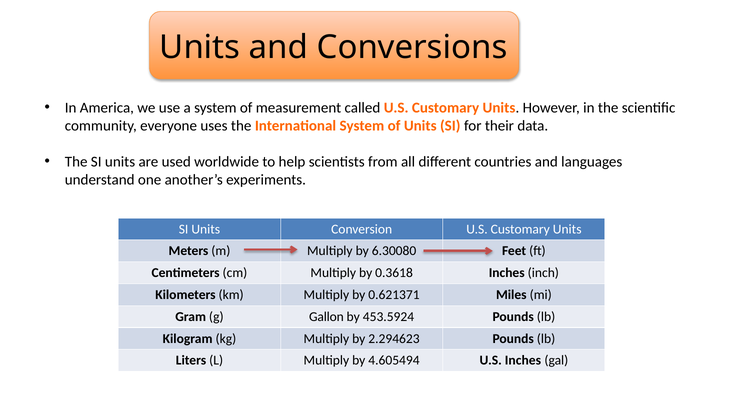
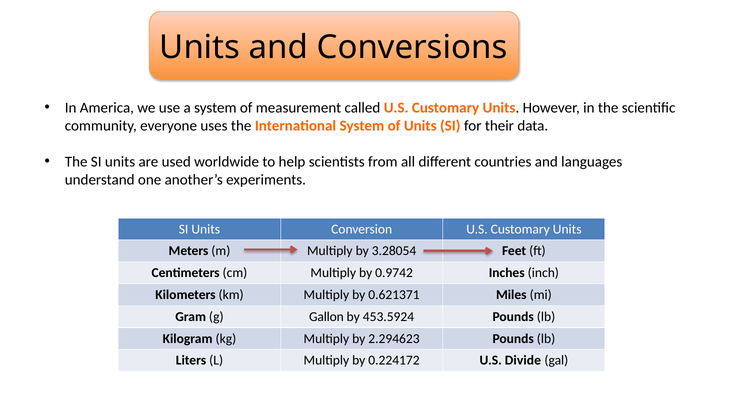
6.30080: 6.30080 -> 3.28054
0.3618: 0.3618 -> 0.9742
4.605494: 4.605494 -> 0.224172
U.S Inches: Inches -> Divide
